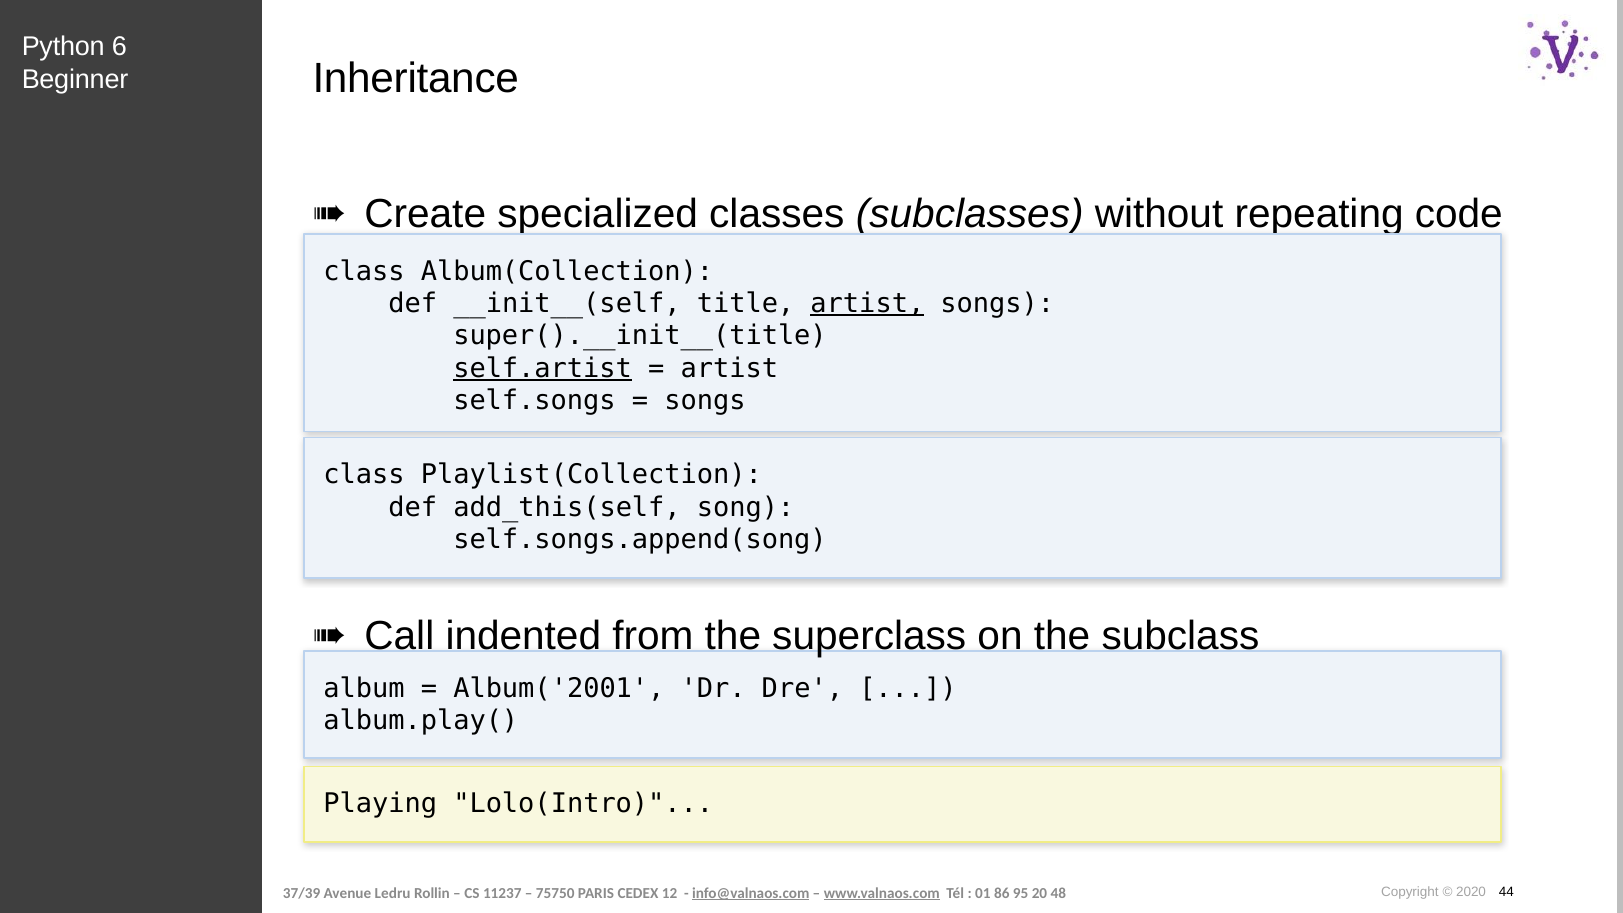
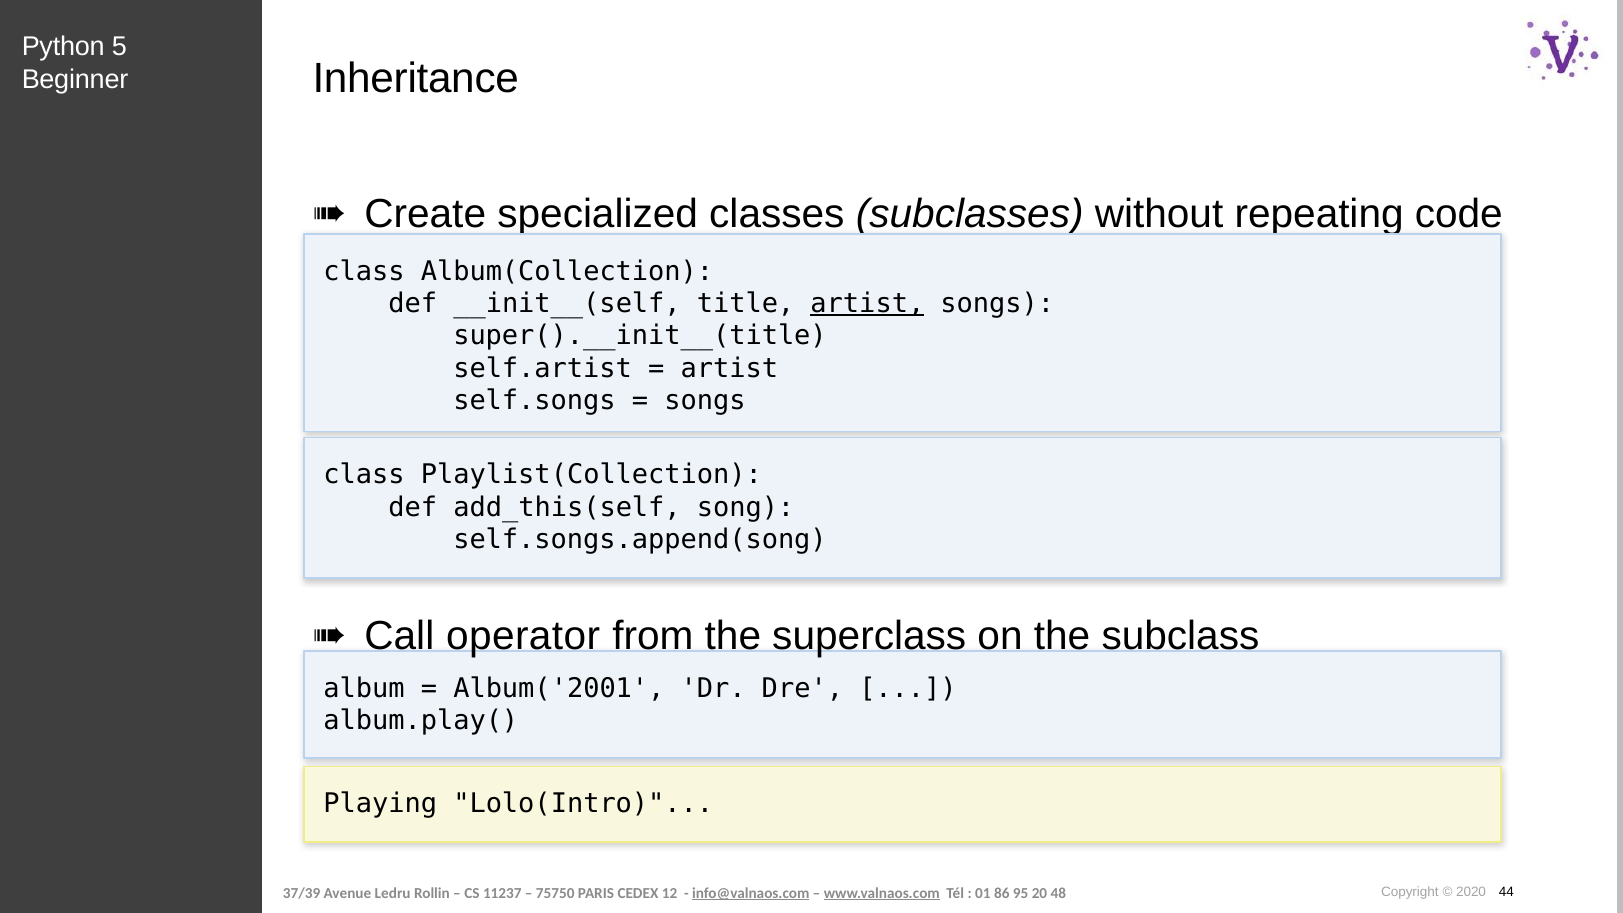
6: 6 -> 5
self.artist underline: present -> none
indented: indented -> operator
